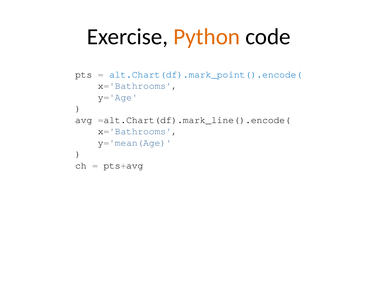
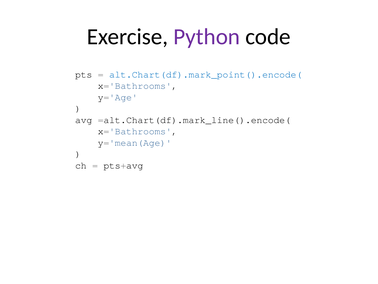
Python colour: orange -> purple
